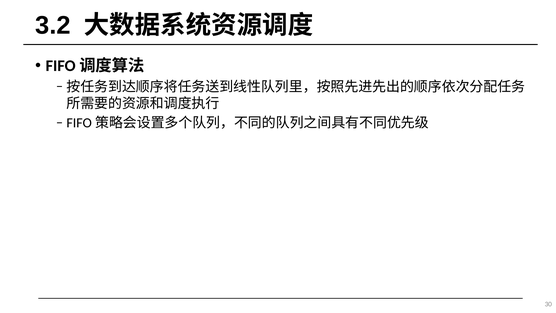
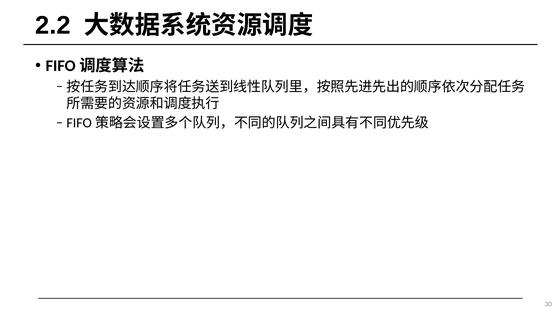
3.2: 3.2 -> 2.2
